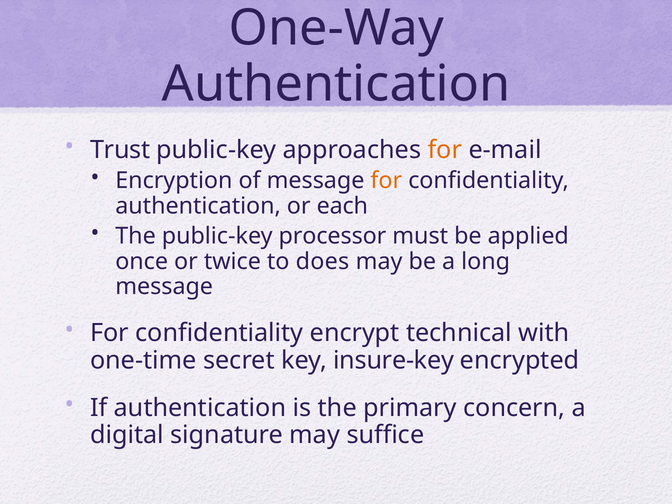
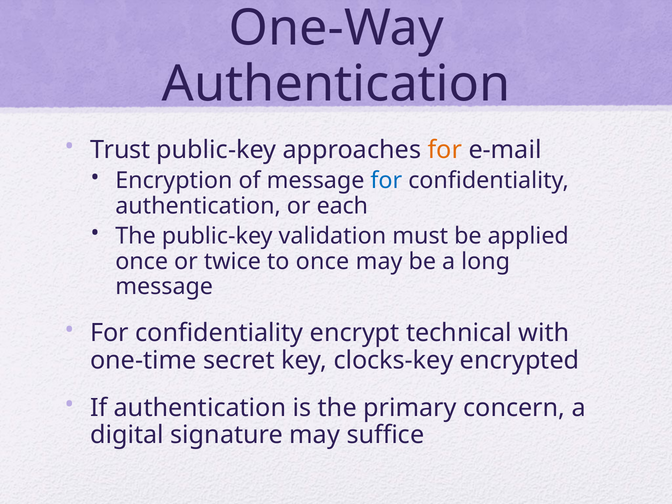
for at (386, 181) colour: orange -> blue
processor: processor -> validation
to does: does -> once
insure-key: insure-key -> clocks-key
